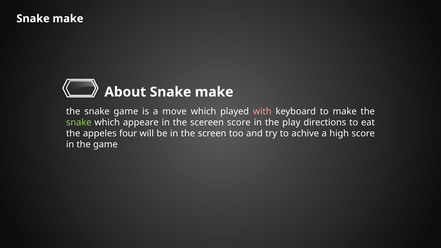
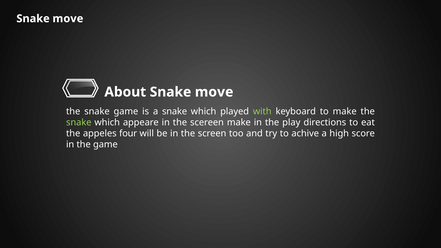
make at (68, 19): make -> move
About Snake make: make -> move
a move: move -> snake
with colour: pink -> light green
scereen score: score -> make
